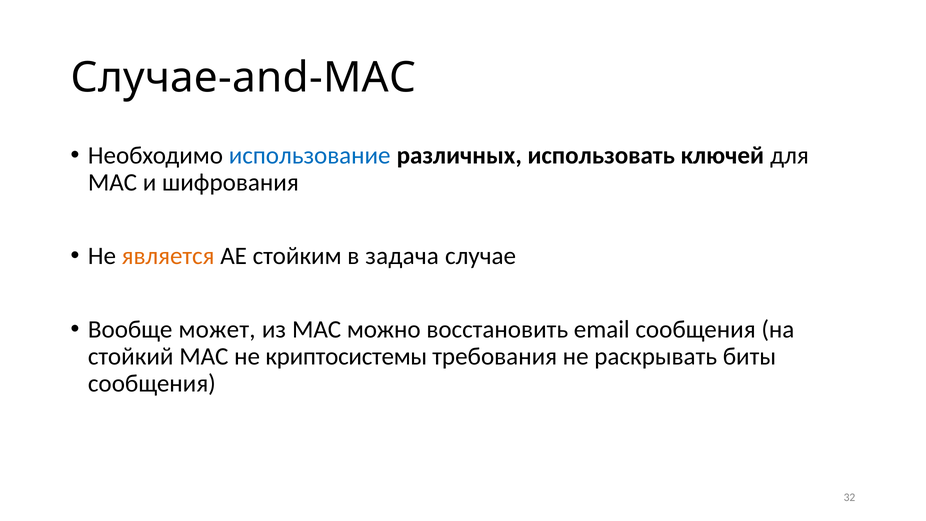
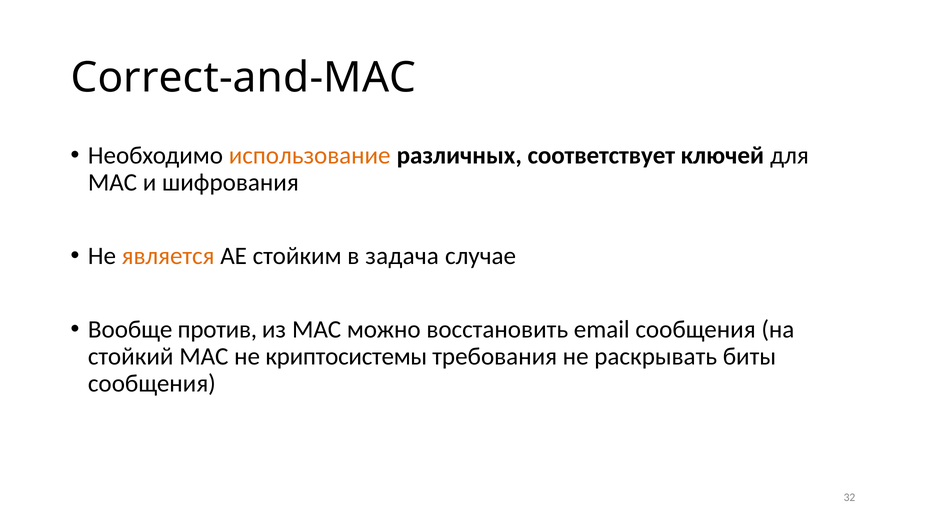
Случае-and-MAC: Случае-and-MAC -> Correct-and-MAC
использование colour: blue -> orange
использовать: использовать -> соответствует
может: может -> против
